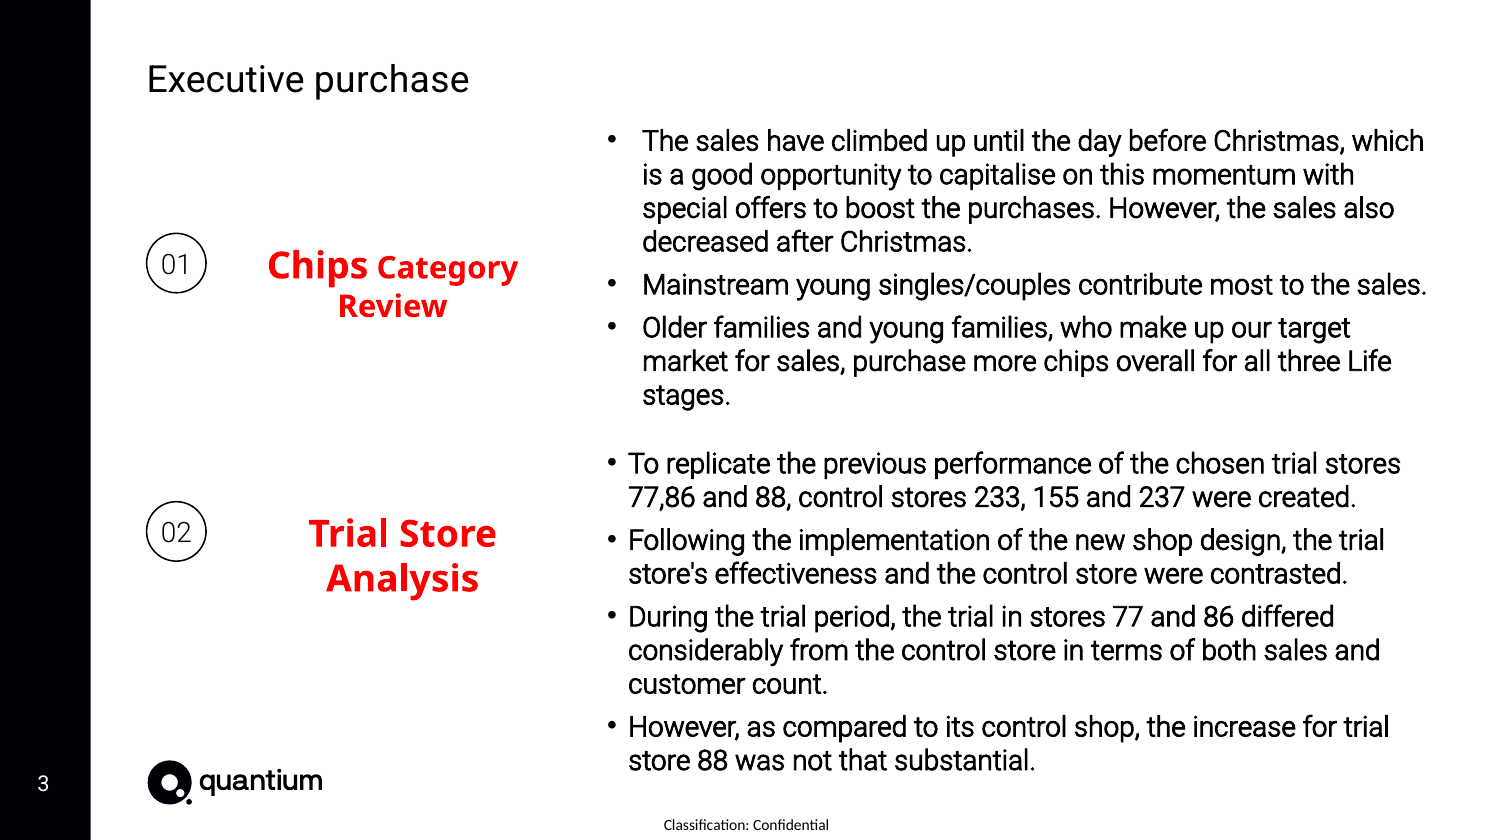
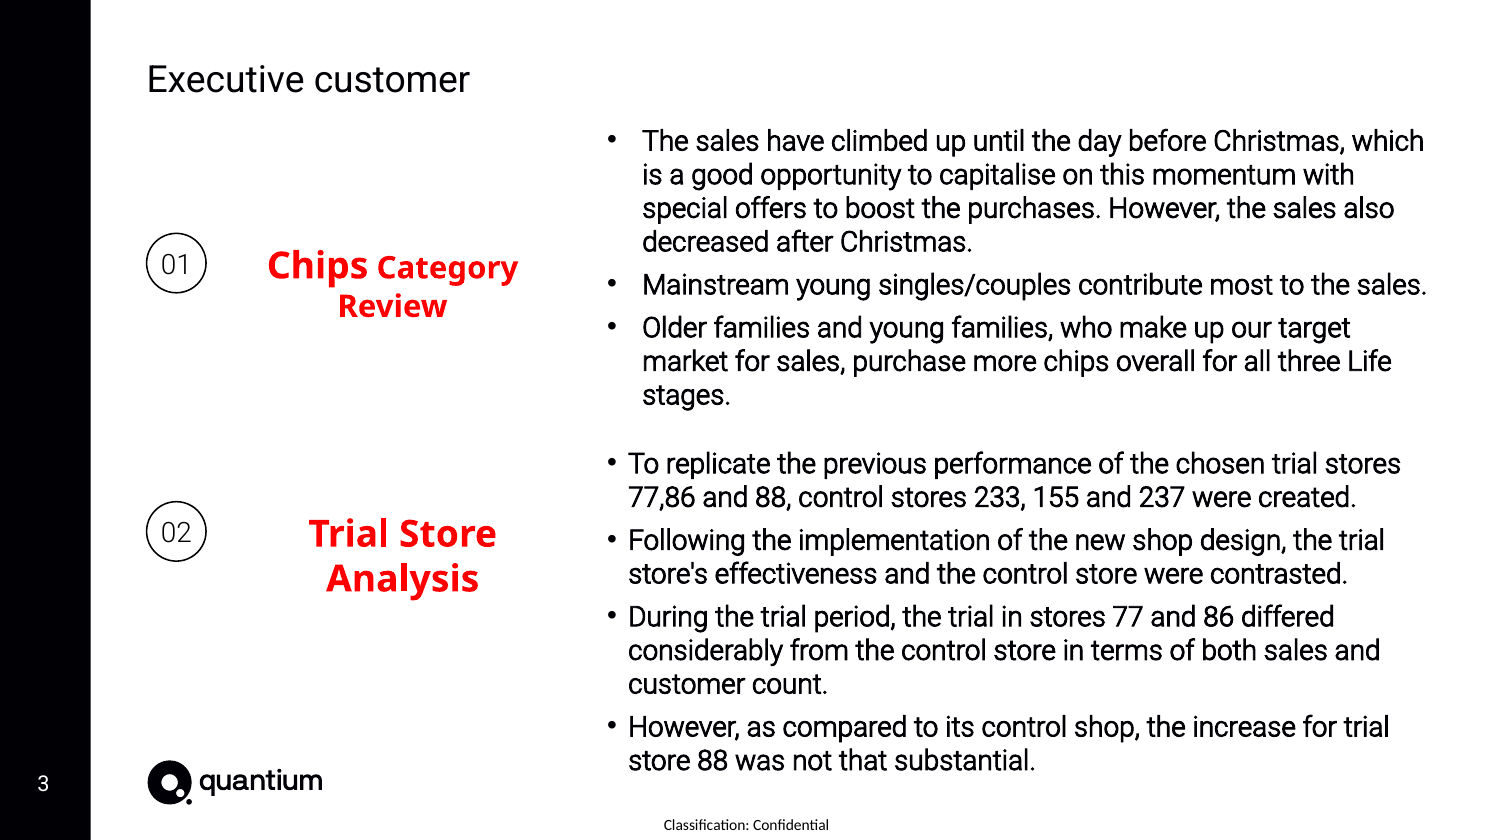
Executive purchase: purchase -> customer
